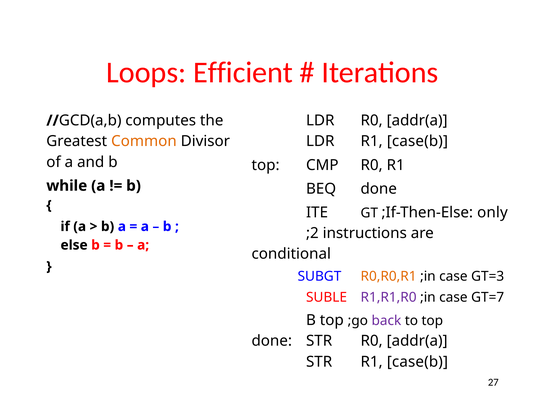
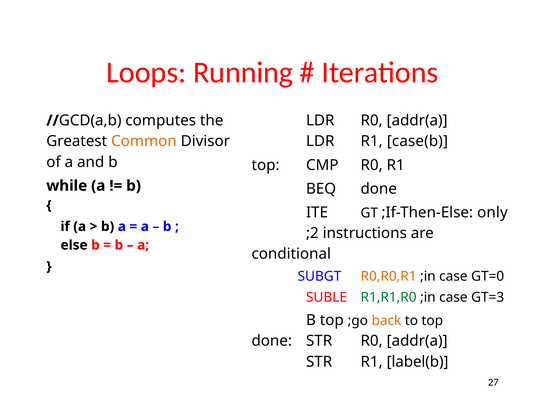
Efficient: Efficient -> Running
GT=3: GT=3 -> GT=0
R1,R1,R0 colour: purple -> green
GT=7: GT=7 -> GT=3
back colour: purple -> orange
STR R1 case(b: case(b -> label(b
